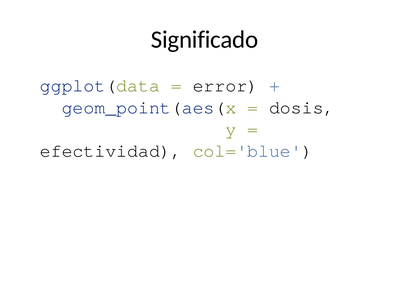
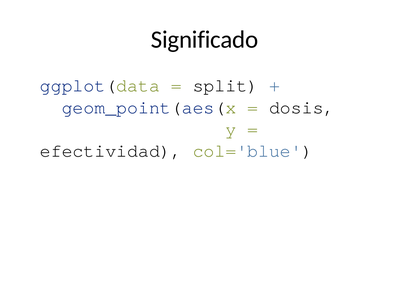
error: error -> split
